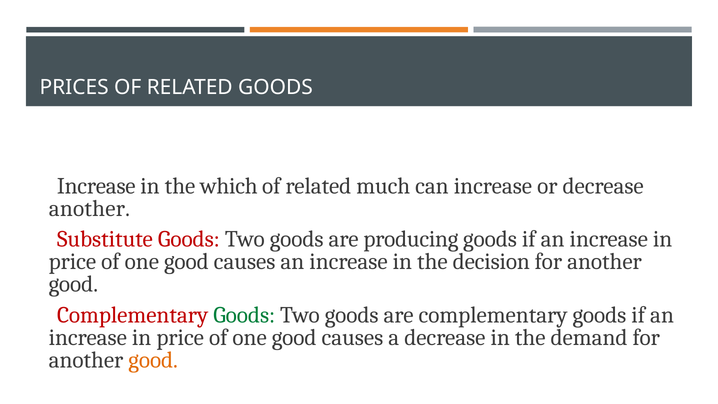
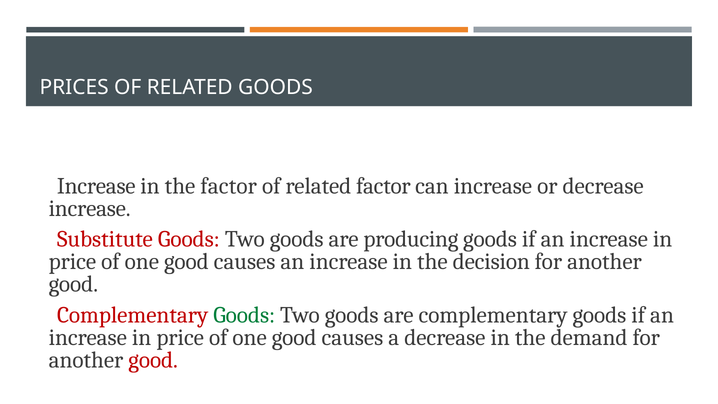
the which: which -> factor
related much: much -> factor
another at (89, 208): another -> increase
good at (153, 360) colour: orange -> red
